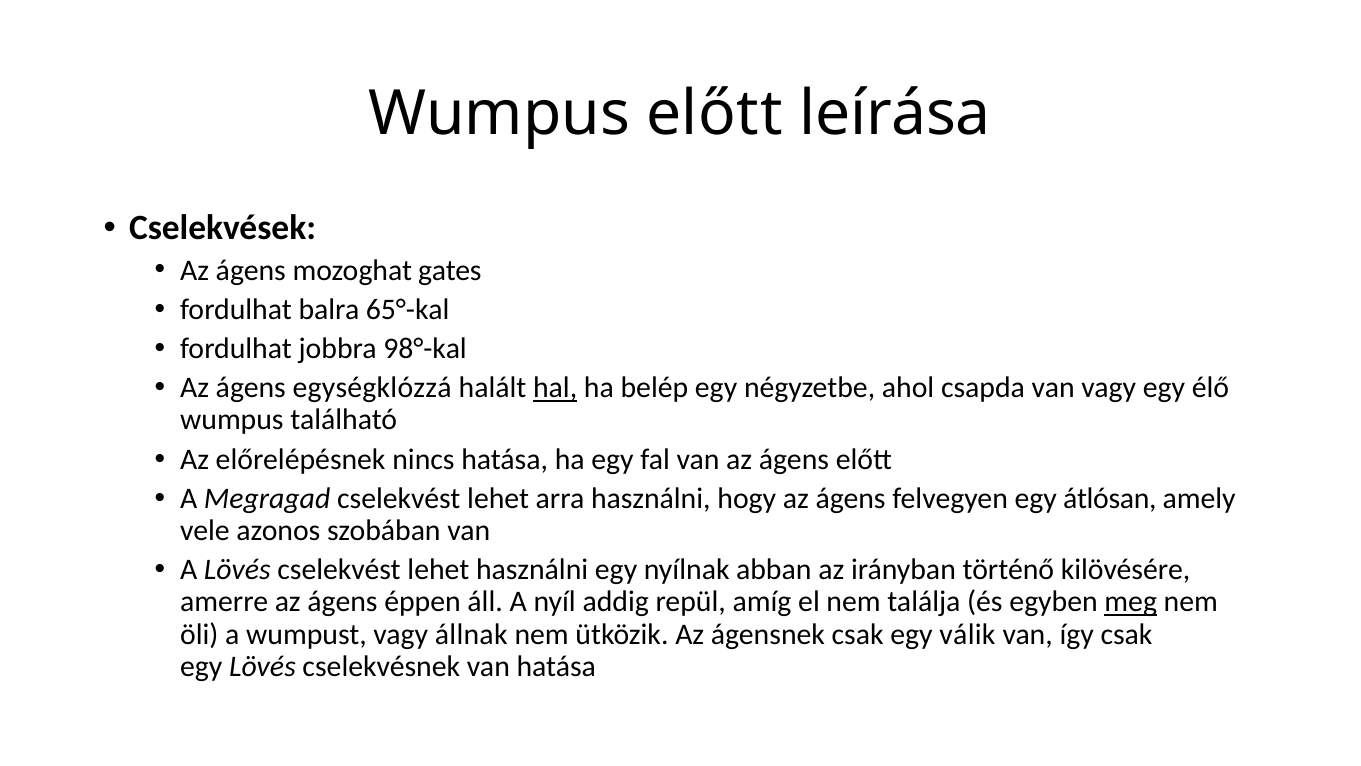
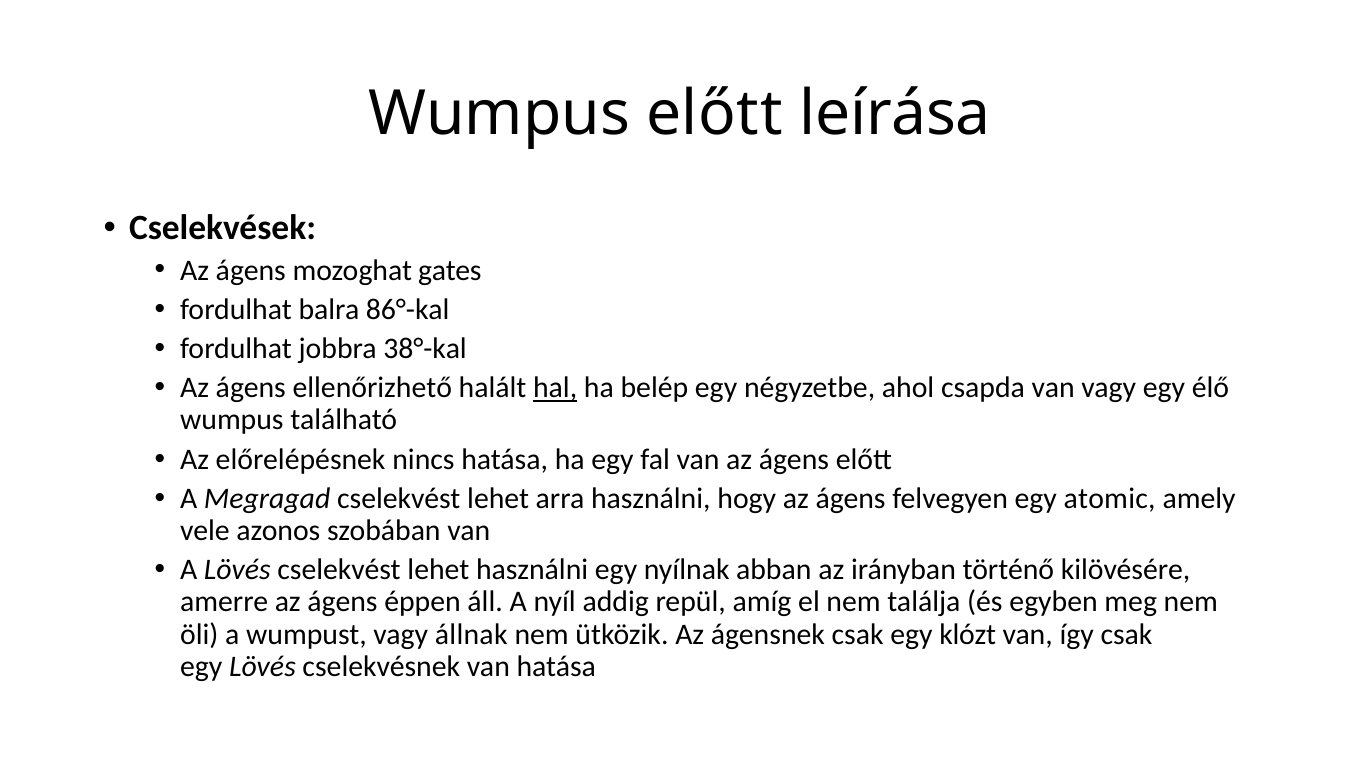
65°-kal: 65°-kal -> 86°-kal
98°-kal: 98°-kal -> 38°-kal
egységklózzá: egységklózzá -> ellenőrizhető
átlósan: átlósan -> atomic
meg underline: present -> none
válik: válik -> klózt
